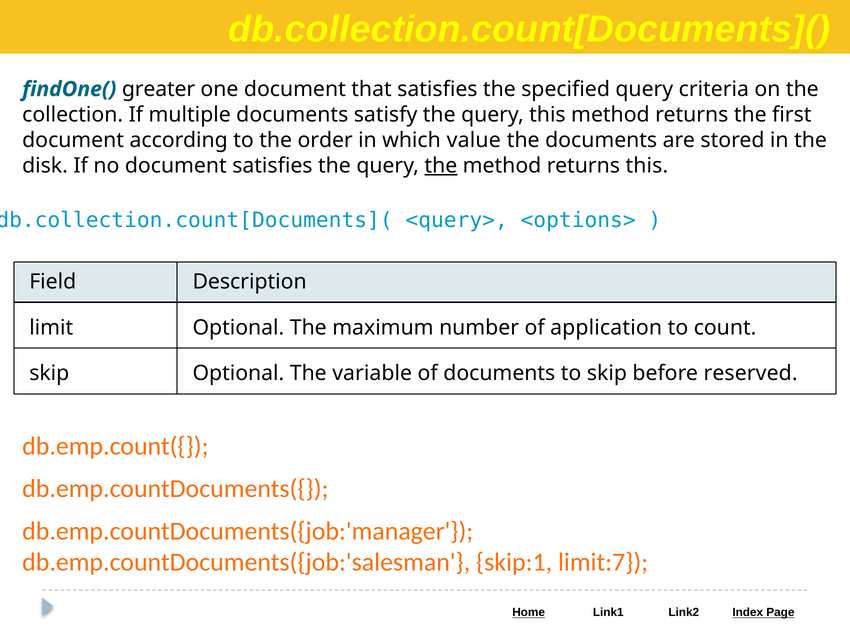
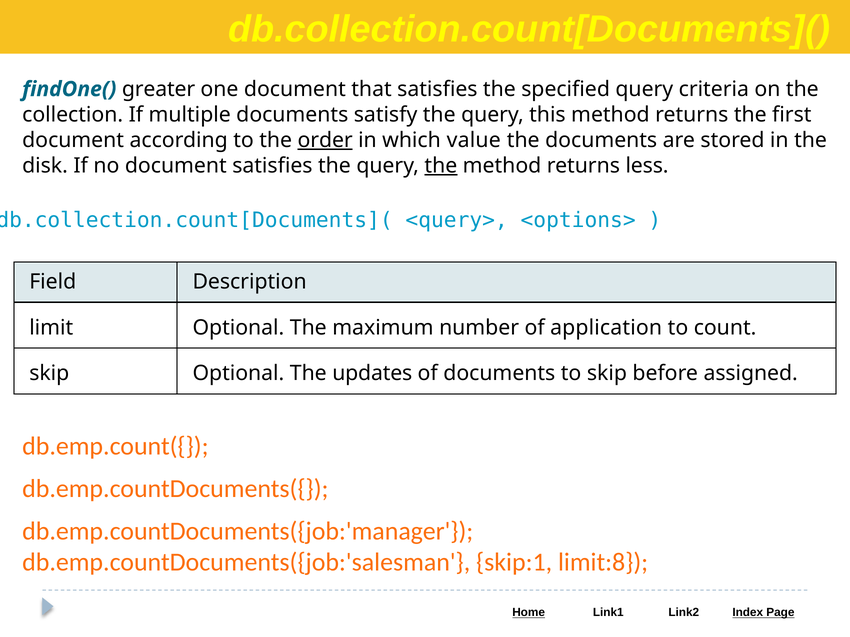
order underline: none -> present
returns this: this -> less
variable: variable -> updates
reserved: reserved -> assigned
limit:7: limit:7 -> limit:8
